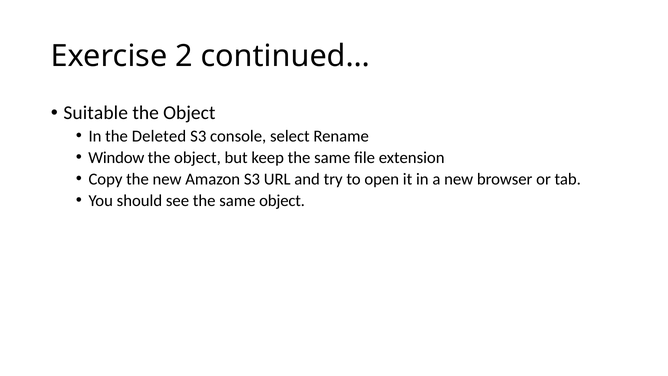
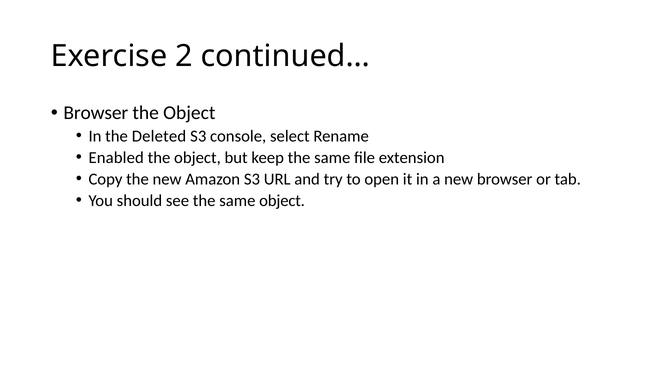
Suitable at (96, 113): Suitable -> Browser
Window: Window -> Enabled
